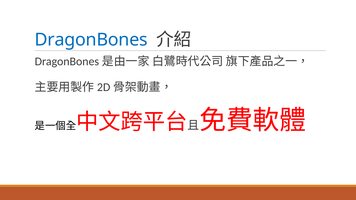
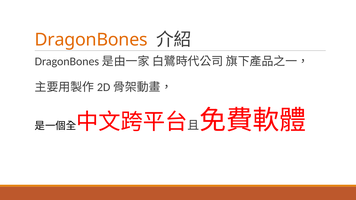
DragonBones colour: blue -> orange
